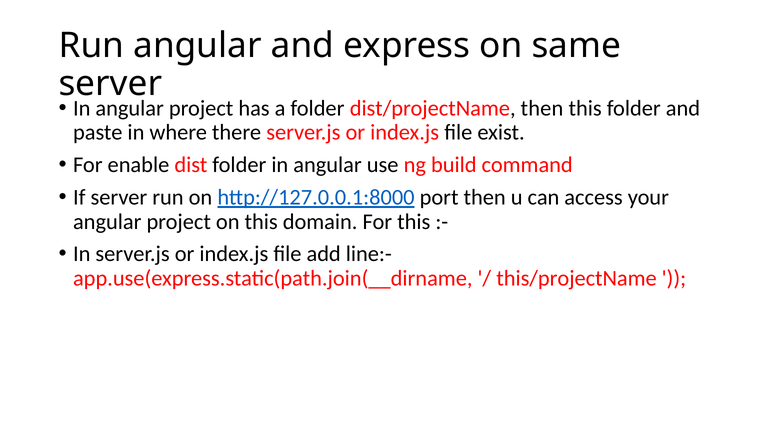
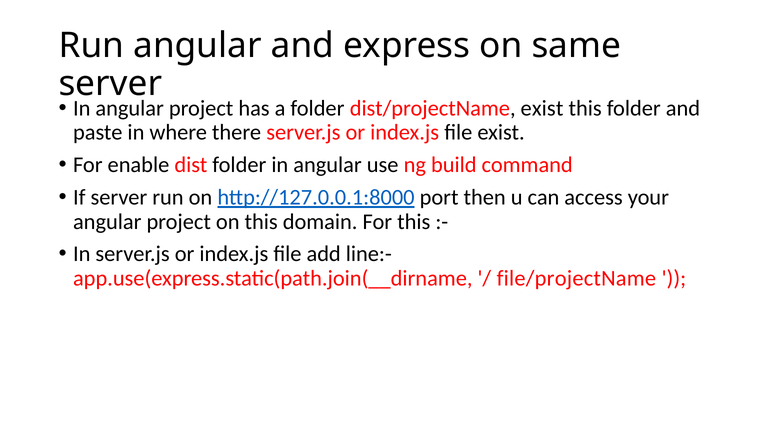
dist/projectName then: then -> exist
this/projectName: this/projectName -> file/projectName
